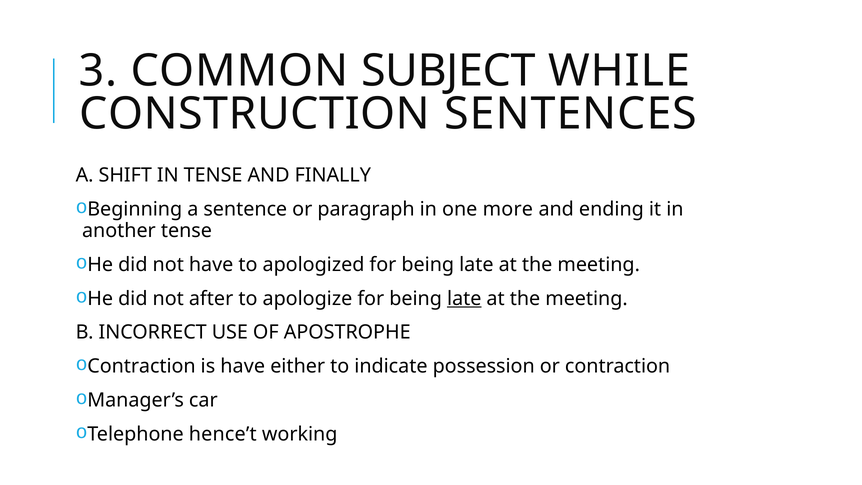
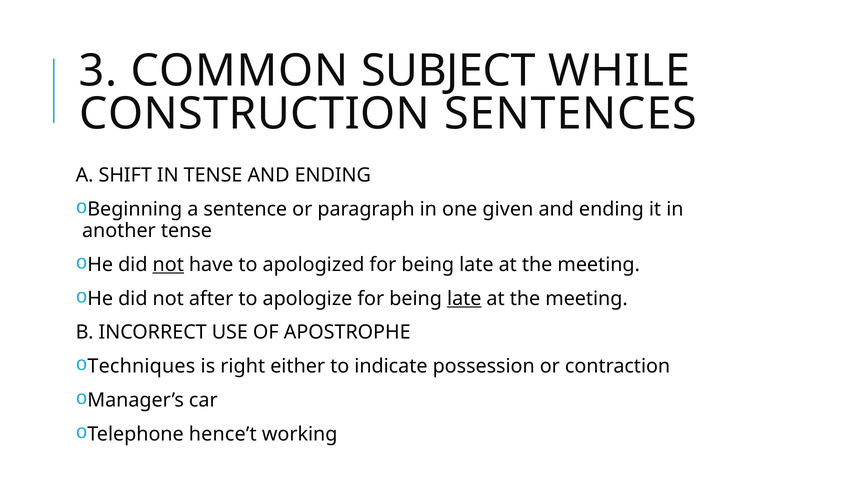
TENSE AND FINALLY: FINALLY -> ENDING
more: more -> given
not at (168, 265) underline: none -> present
Contraction at (142, 366): Contraction -> Techniques
is have: have -> right
